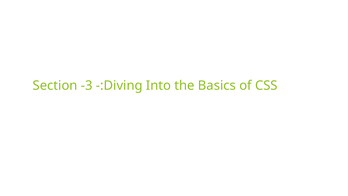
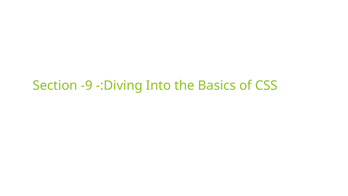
-3: -3 -> -9
